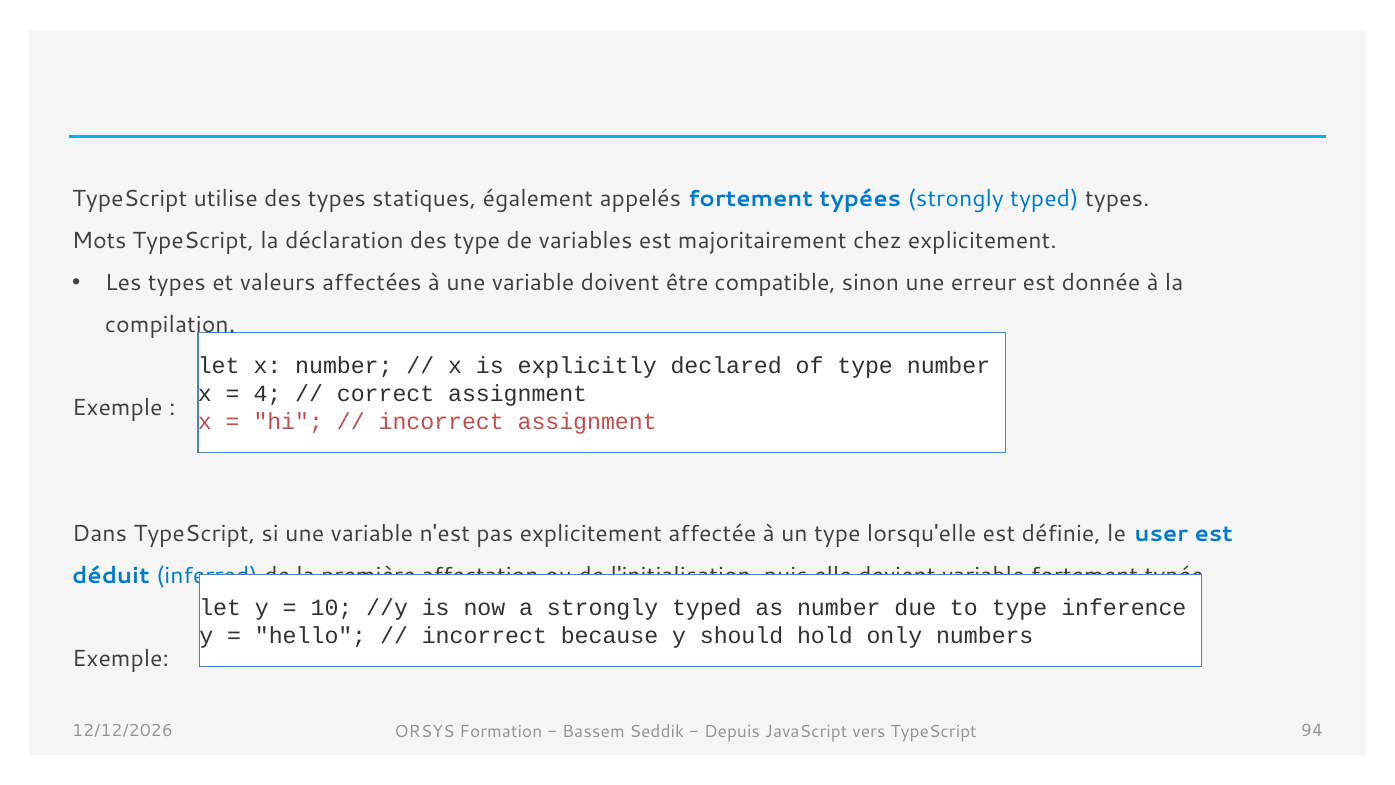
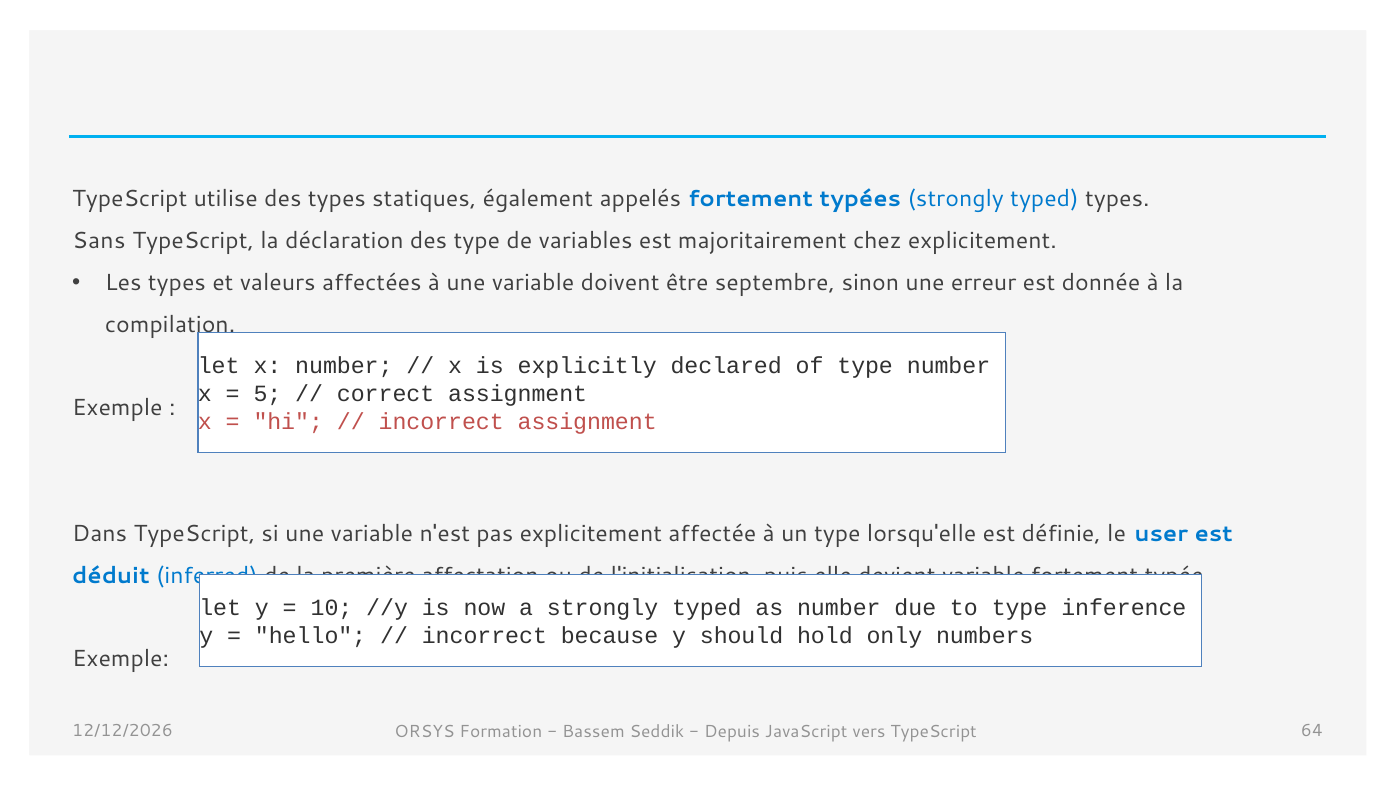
Mots: Mots -> Sans
compatible: compatible -> septembre
4: 4 -> 5
94: 94 -> 64
